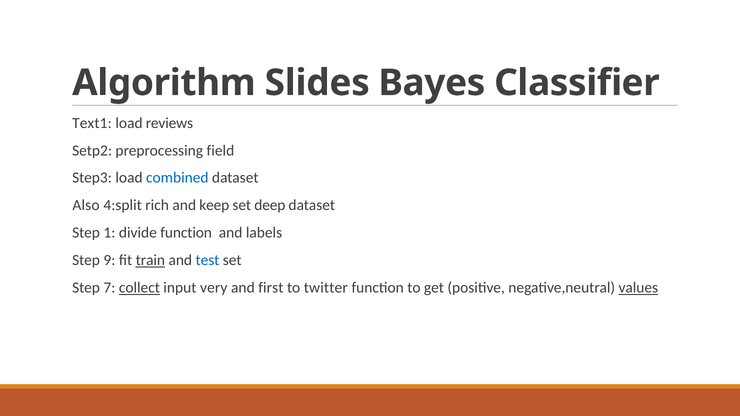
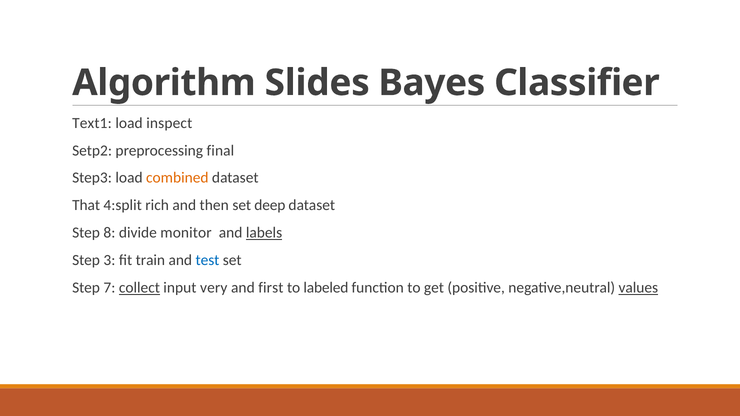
reviews: reviews -> inspect
field: field -> final
combined colour: blue -> orange
Also: Also -> That
keep: keep -> then
1: 1 -> 8
divide function: function -> monitor
labels underline: none -> present
9: 9 -> 3
train underline: present -> none
twitter: twitter -> labeled
